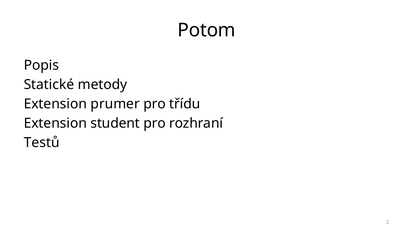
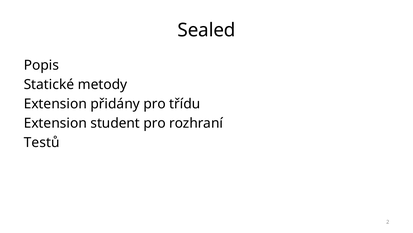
Potom: Potom -> Sealed
prumer: prumer -> přidány
